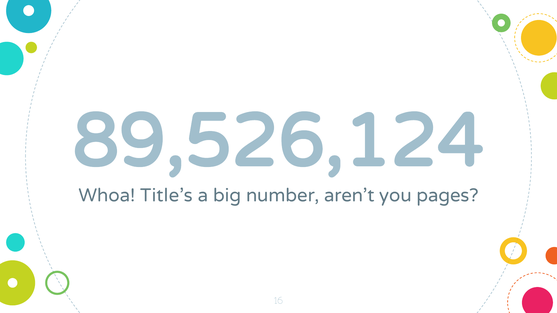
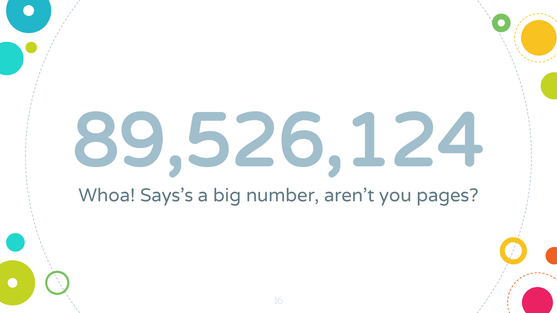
Title’s: Title’s -> Says’s
